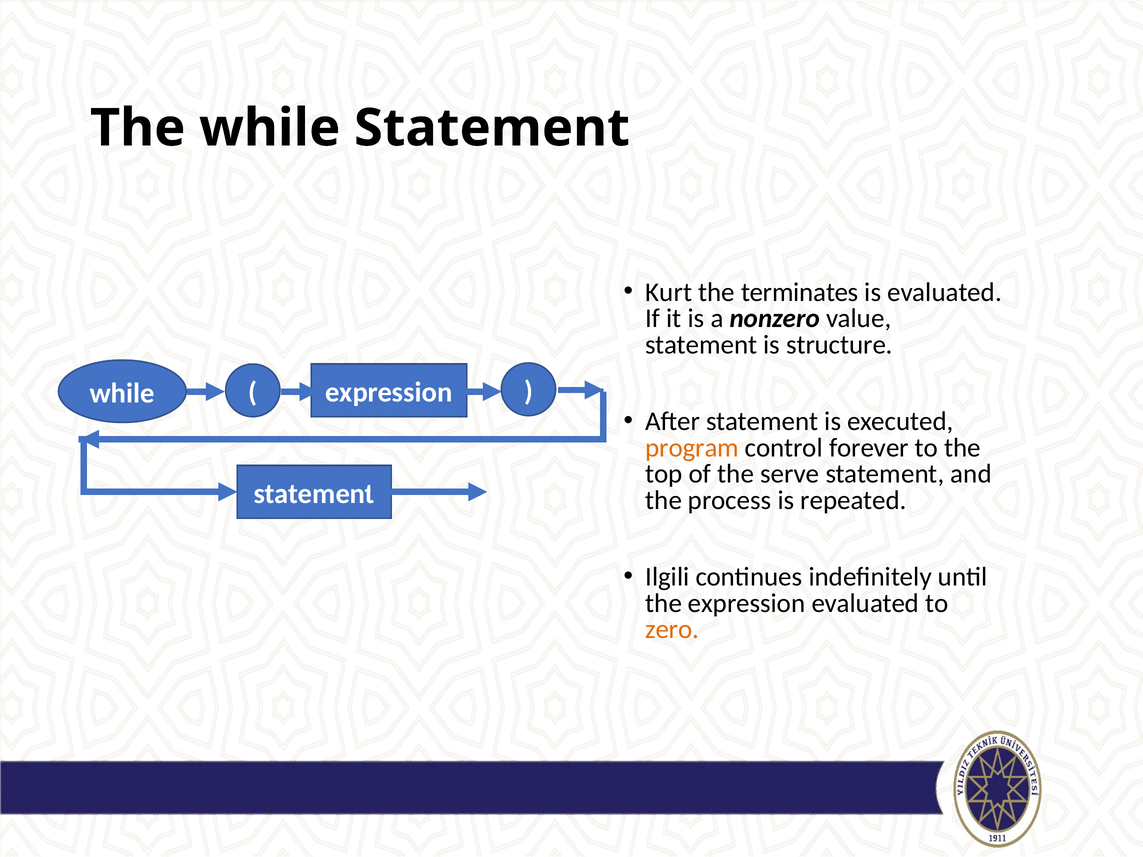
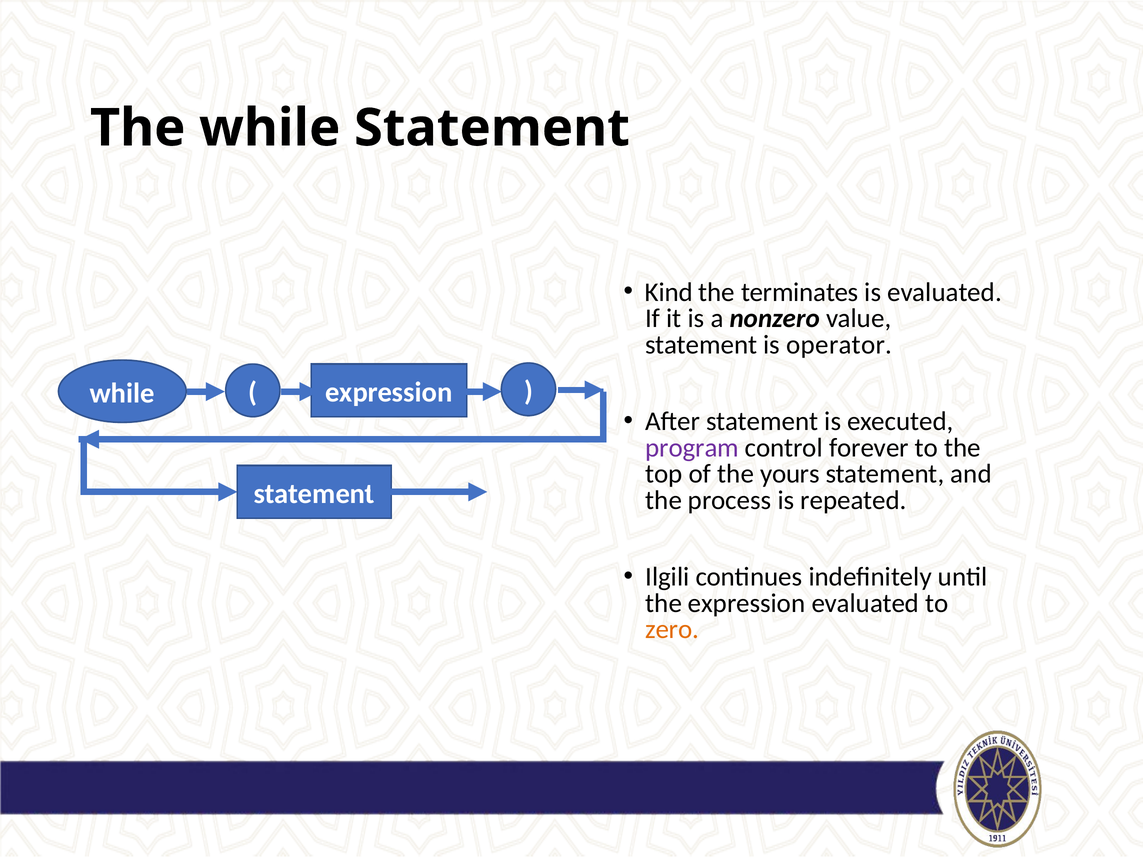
Kurt: Kurt -> Kind
structure: structure -> operator
program colour: orange -> purple
serve: serve -> yours
